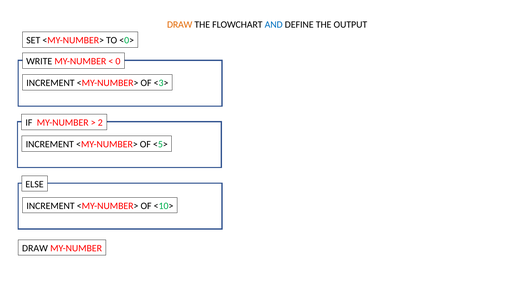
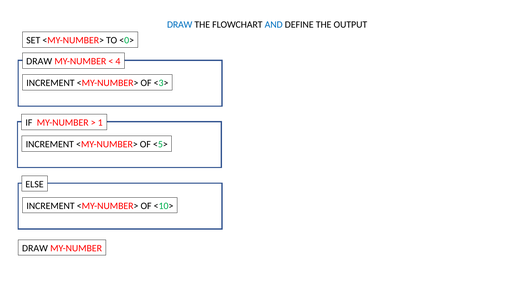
DRAW at (180, 25) colour: orange -> blue
WRITE at (39, 61): WRITE -> DRAW
0: 0 -> 4
2: 2 -> 1
